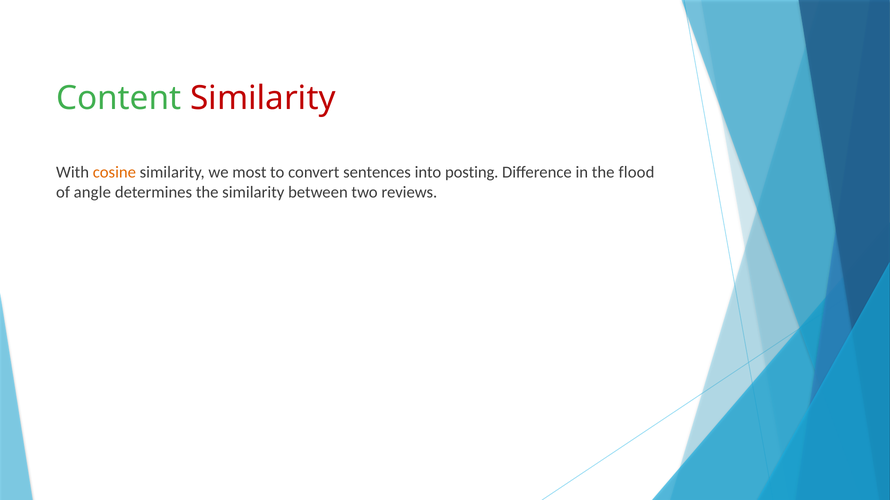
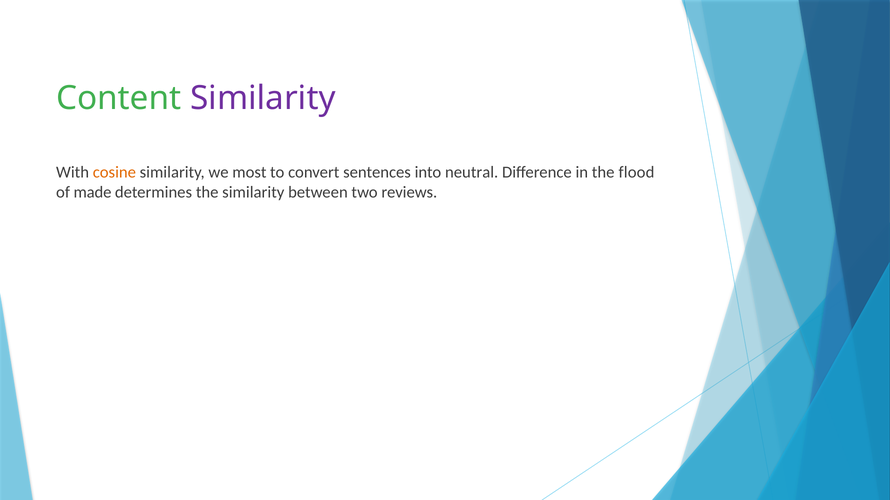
Similarity at (263, 98) colour: red -> purple
posting: posting -> neutral
angle: angle -> made
